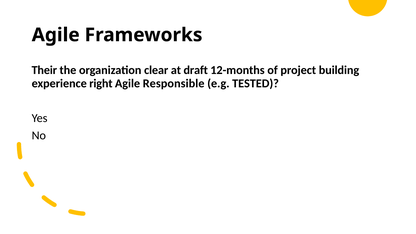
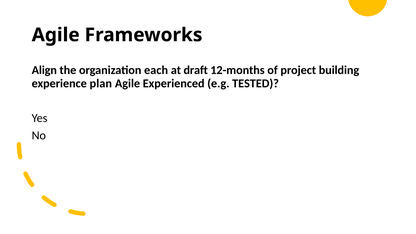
Their: Their -> Align
clear: clear -> each
right: right -> plan
Responsible: Responsible -> Experienced
